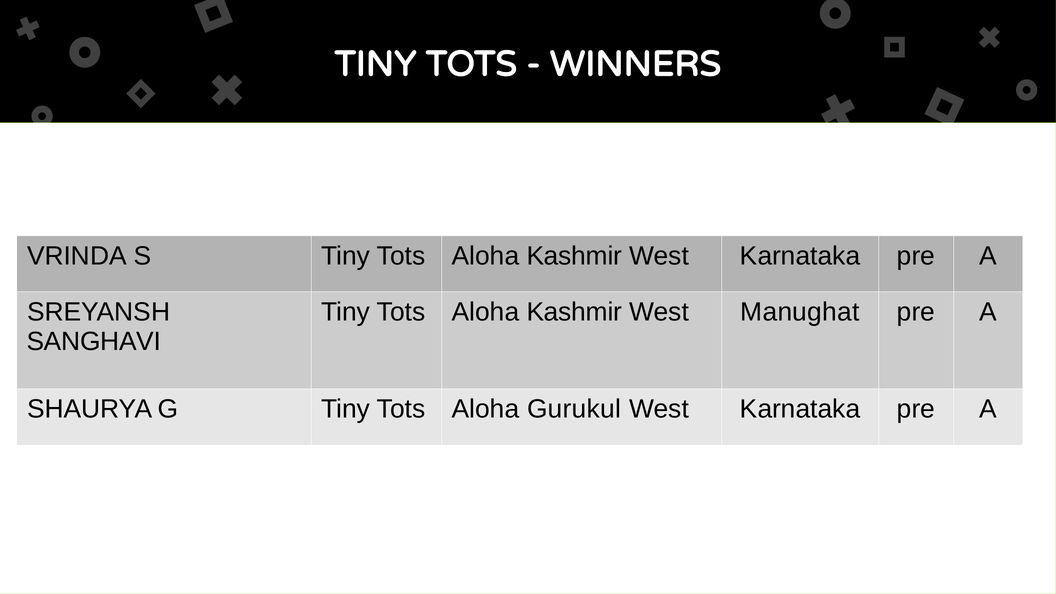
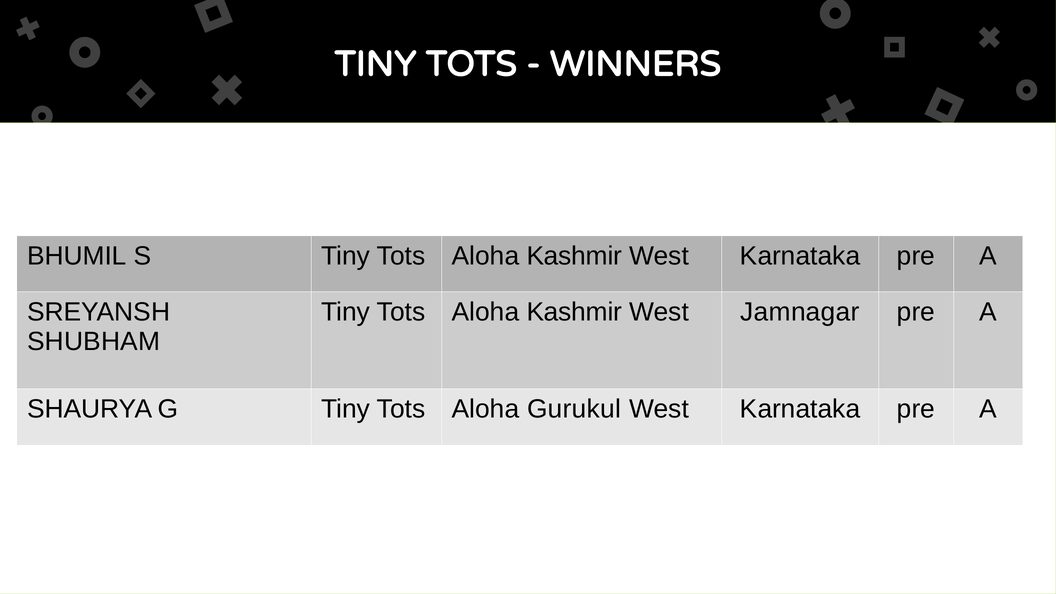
VRINDA: VRINDA -> BHUMIL
Manughat: Manughat -> Jamnagar
SANGHAVI: SANGHAVI -> SHUBHAM
